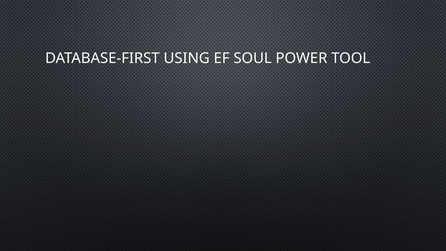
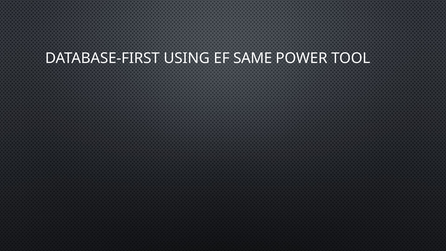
SOUL: SOUL -> SAME
